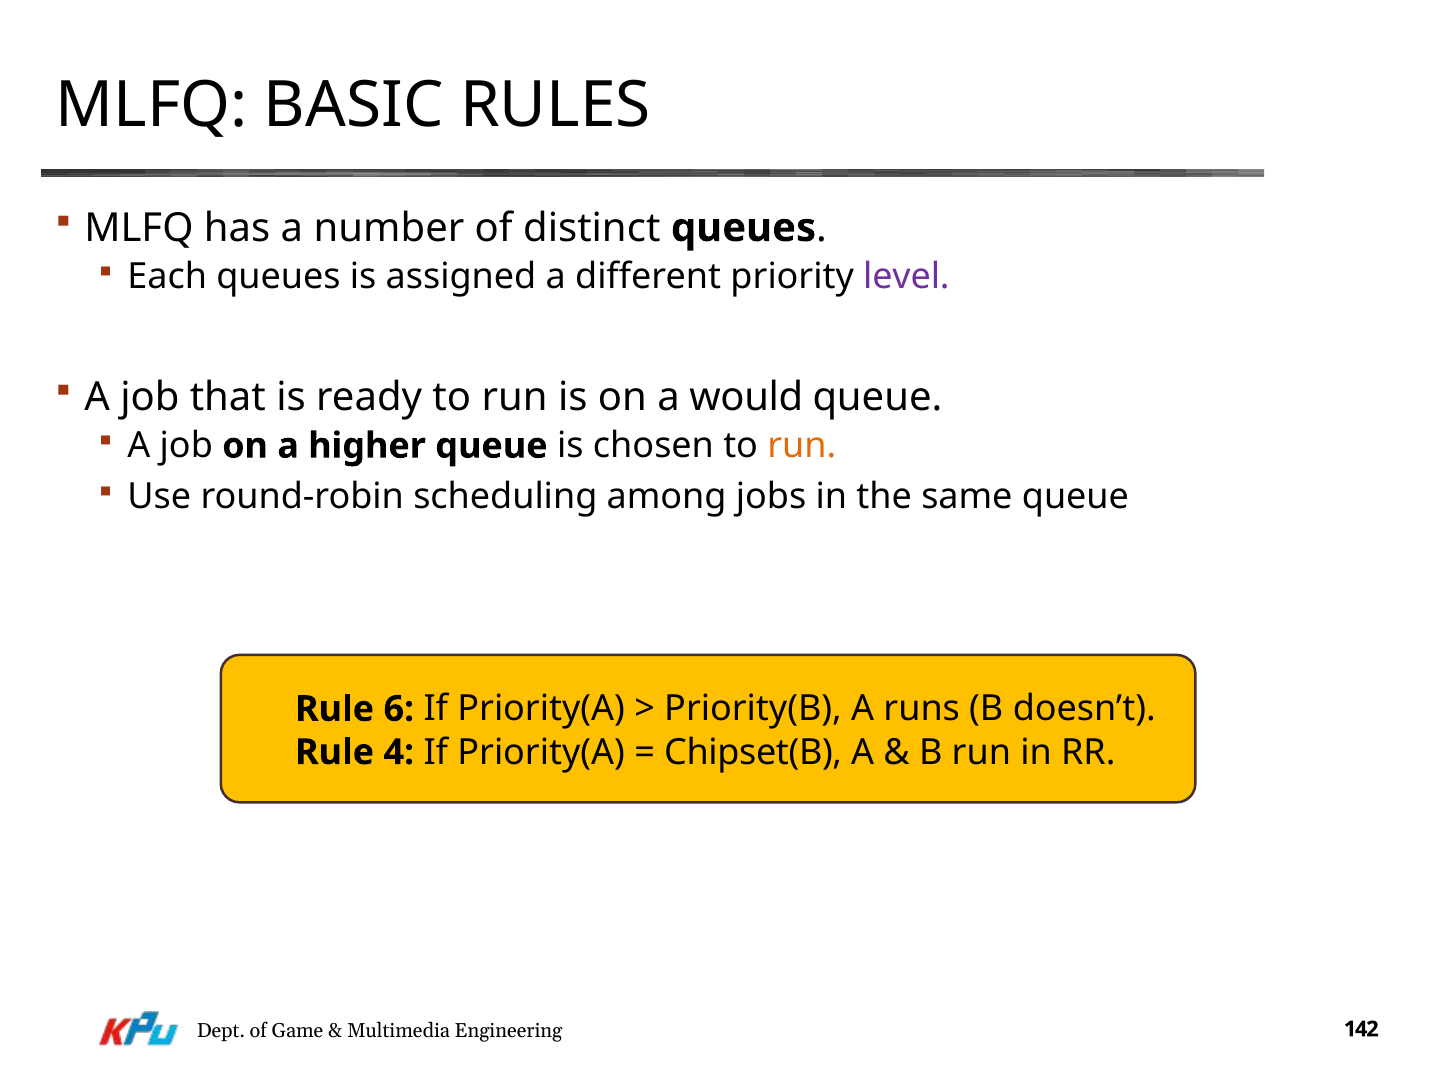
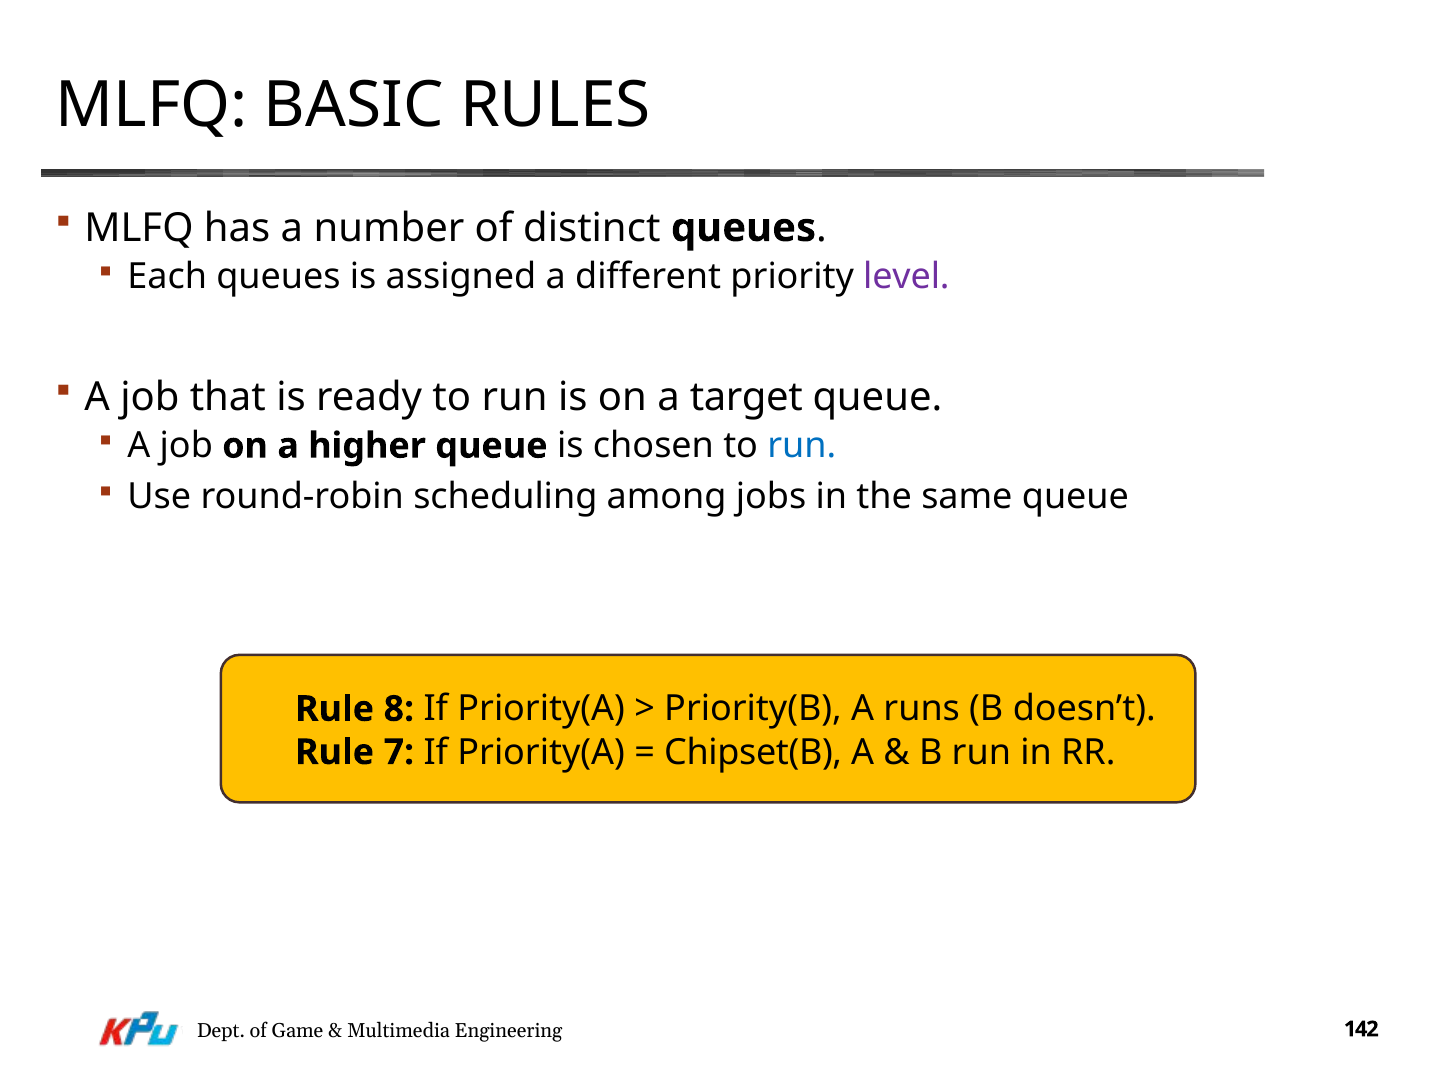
would: would -> target
run at (802, 446) colour: orange -> blue
6: 6 -> 8
4: 4 -> 7
